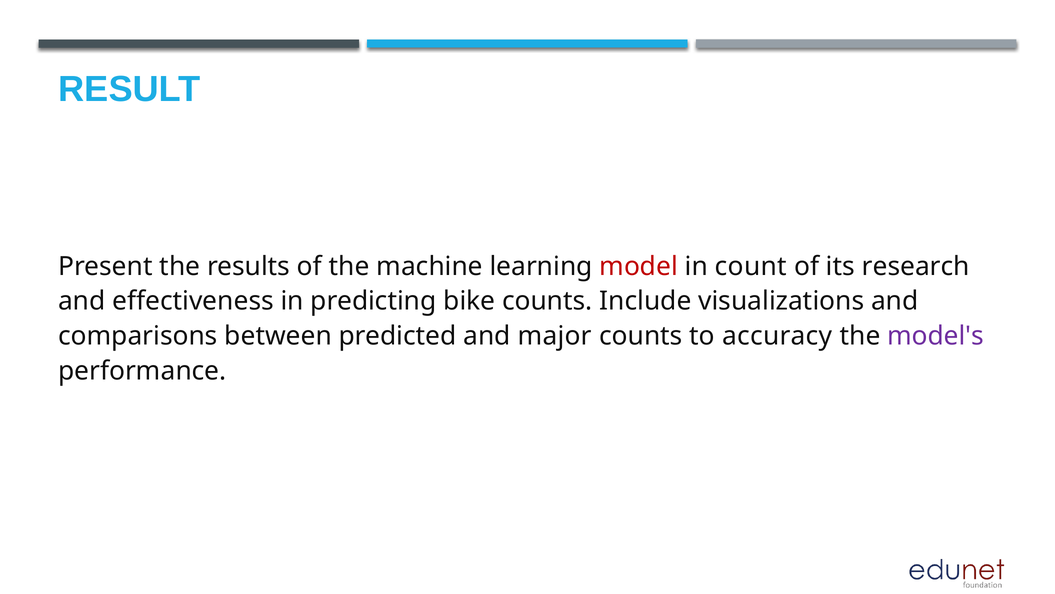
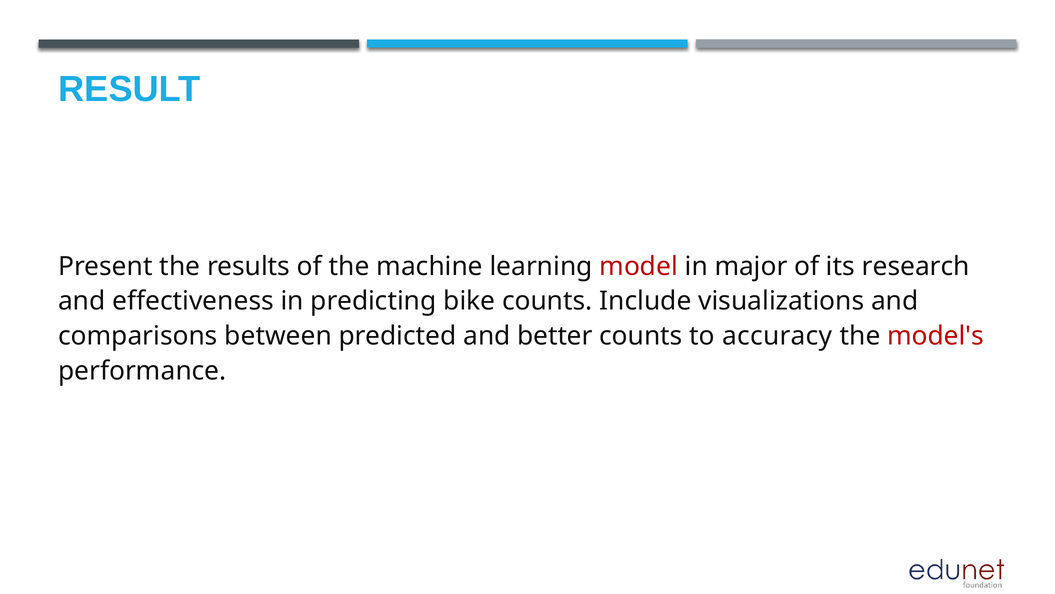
count: count -> major
major: major -> better
model's colour: purple -> red
